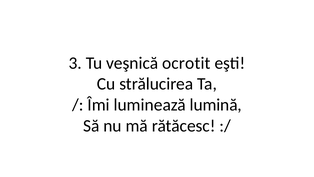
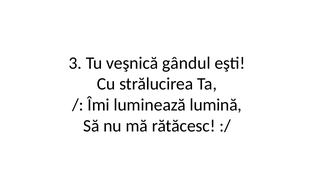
ocrotit: ocrotit -> gândul
